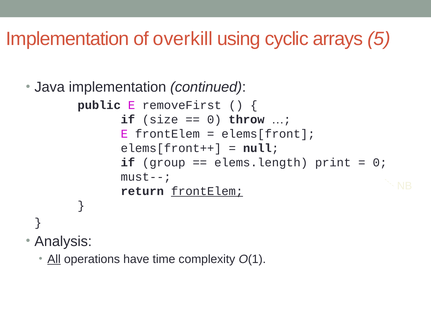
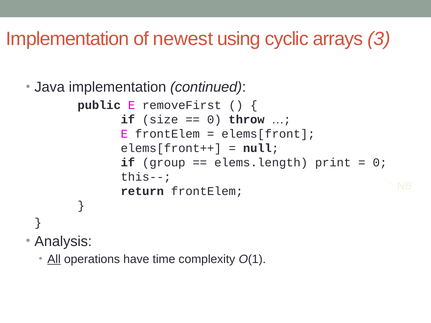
overkill: overkill -> newest
5: 5 -> 3
must--: must-- -> this--
frontElem at (207, 191) underline: present -> none
